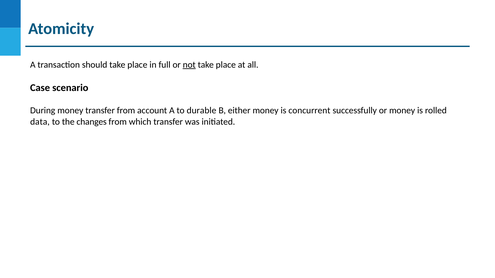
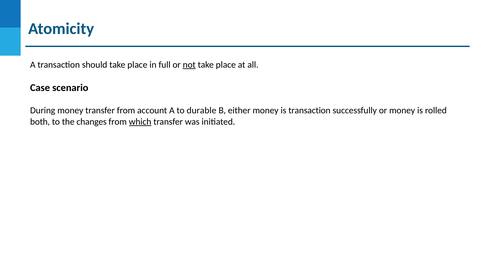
is concurrent: concurrent -> transaction
data: data -> both
which underline: none -> present
